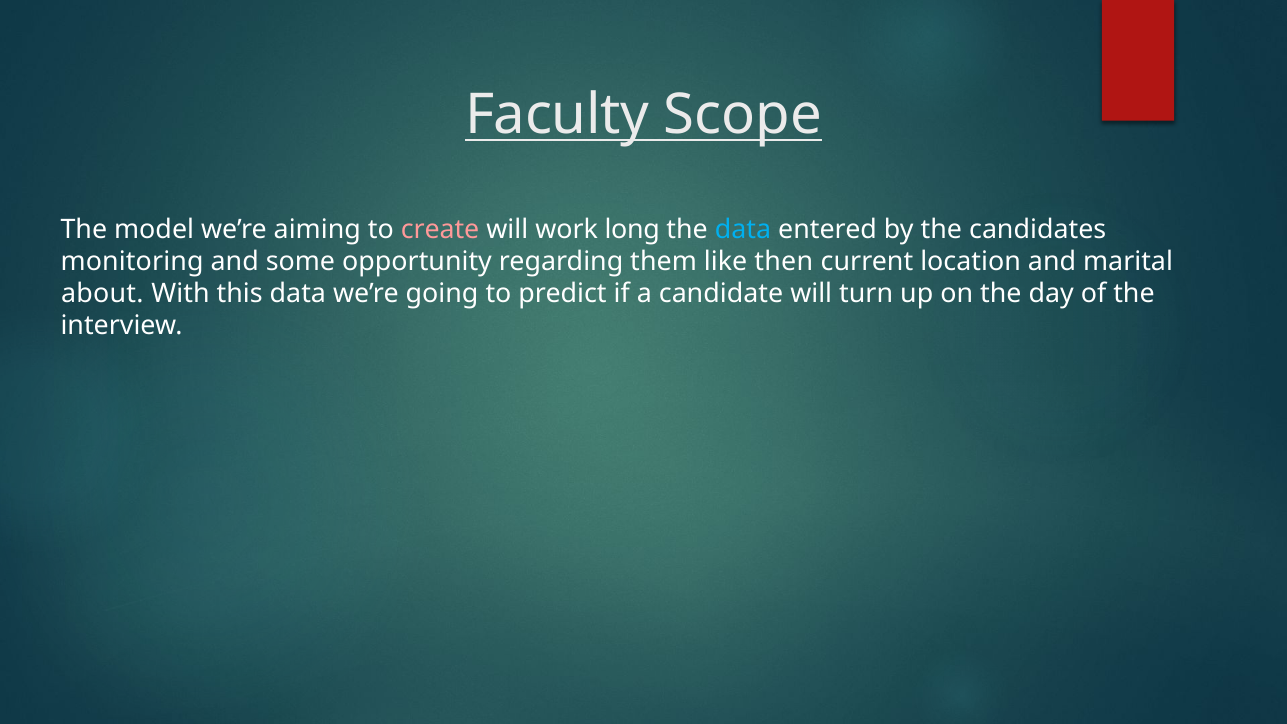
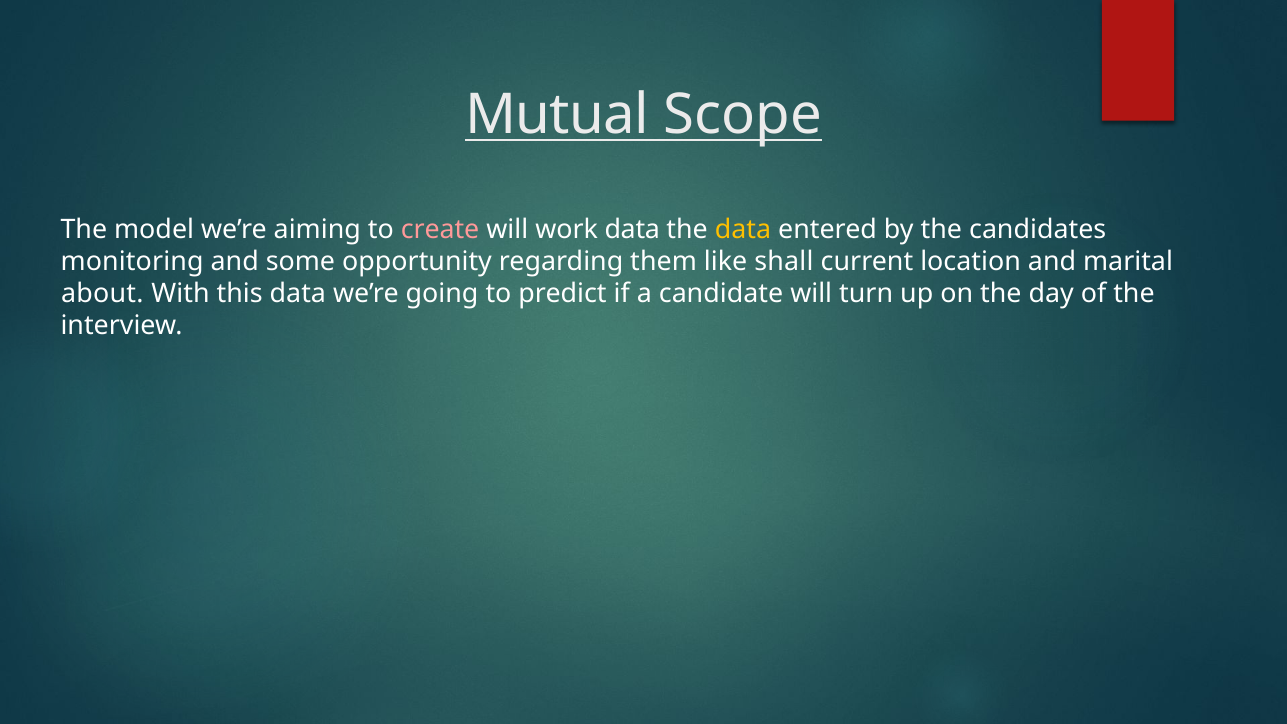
Faculty: Faculty -> Mutual
work long: long -> data
data at (743, 229) colour: light blue -> yellow
then: then -> shall
